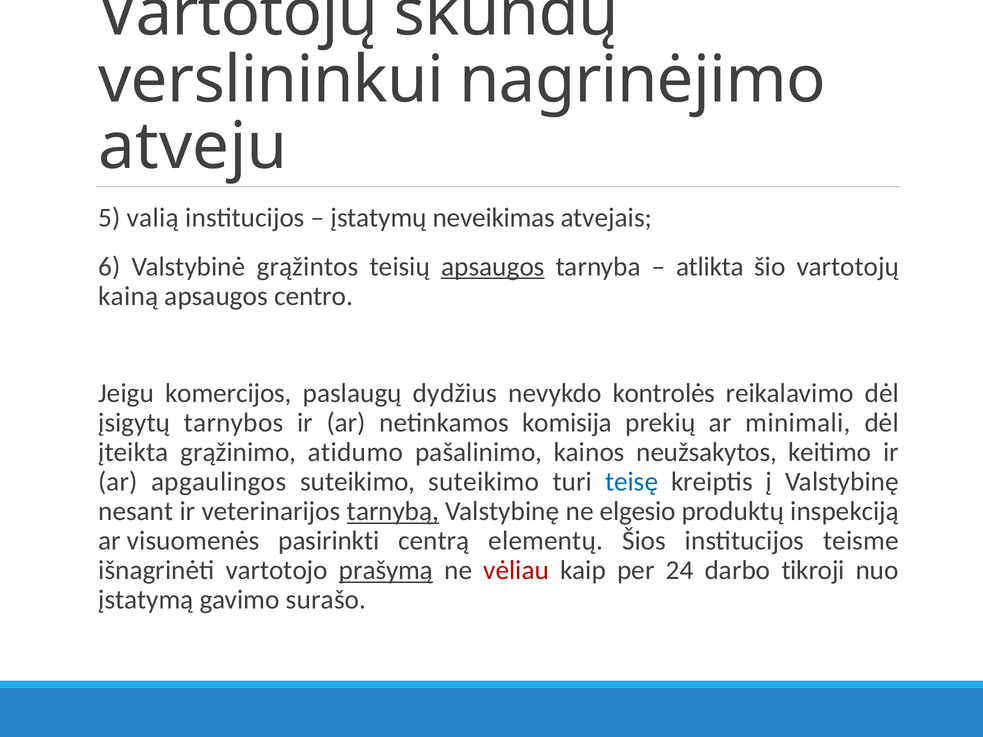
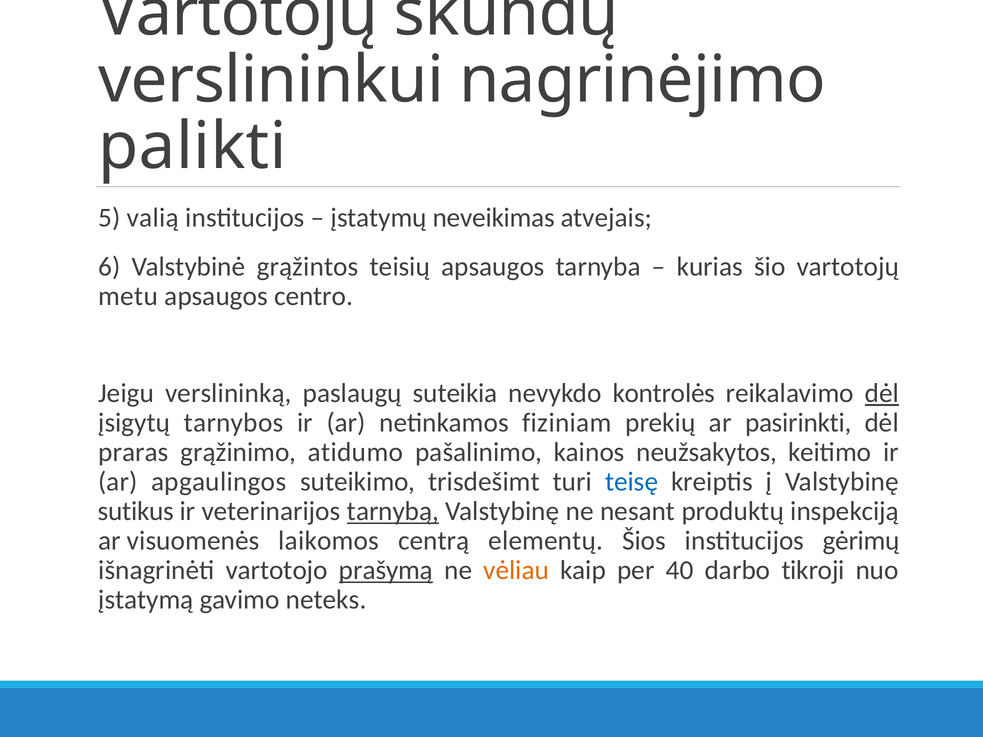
atveju: atveju -> palikti
apsaugos at (493, 267) underline: present -> none
atlikta: atlikta -> kurias
kainą: kainą -> metu
komercijos: komercijos -> verslininką
dydžius: dydžius -> suteikia
dėl at (882, 393) underline: none -> present
komisija: komisija -> fiziniam
minimali: minimali -> pasirinkti
įteikta: įteikta -> praras
suteikimo suteikimo: suteikimo -> trisdešimt
nesant: nesant -> sutikus
elgesio: elgesio -> nesant
pasirinkti: pasirinkti -> laikomos
teisme: teisme -> gėrimų
vėliau colour: red -> orange
24: 24 -> 40
surašo: surašo -> neteks
